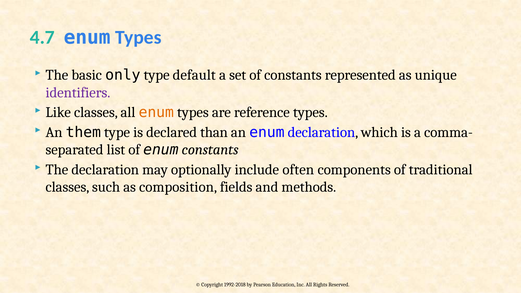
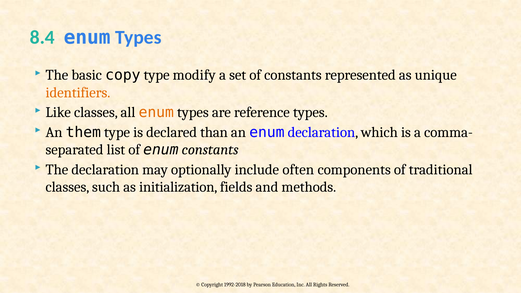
4.7: 4.7 -> 8.4
only: only -> copy
default: default -> modify
identifiers colour: purple -> orange
composition: composition -> initialization
